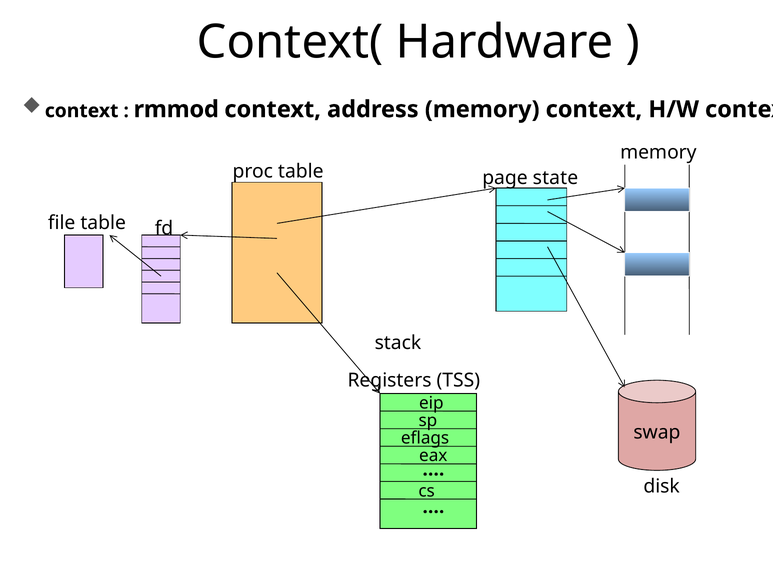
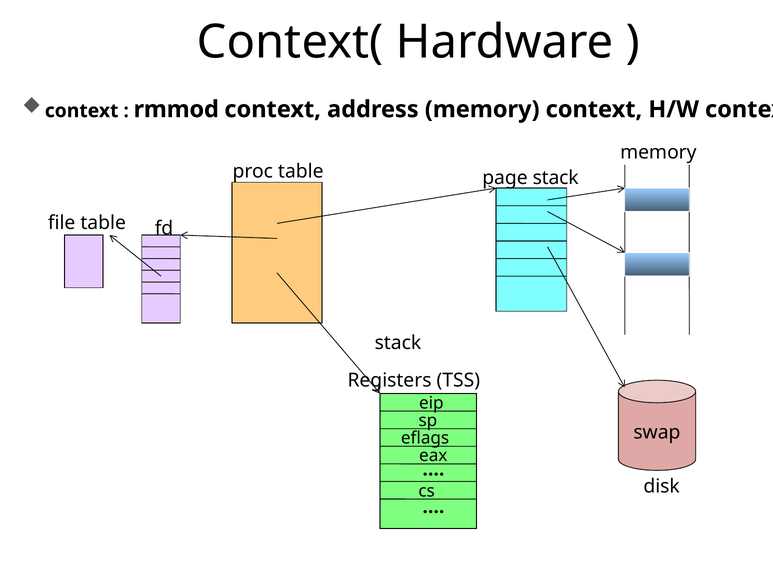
page state: state -> stack
